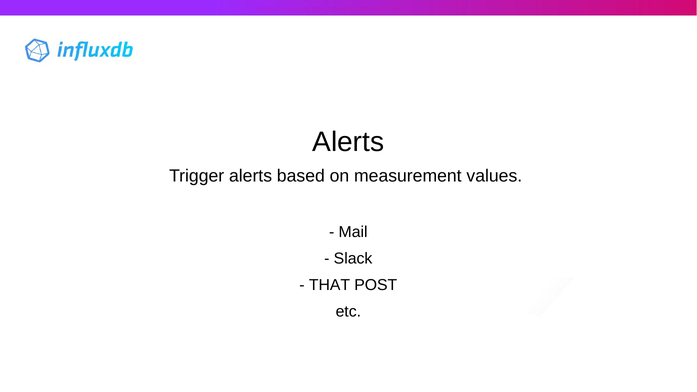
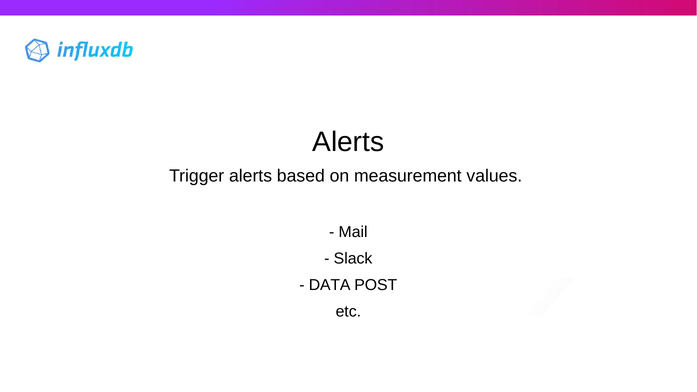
THAT: THAT -> DATA
